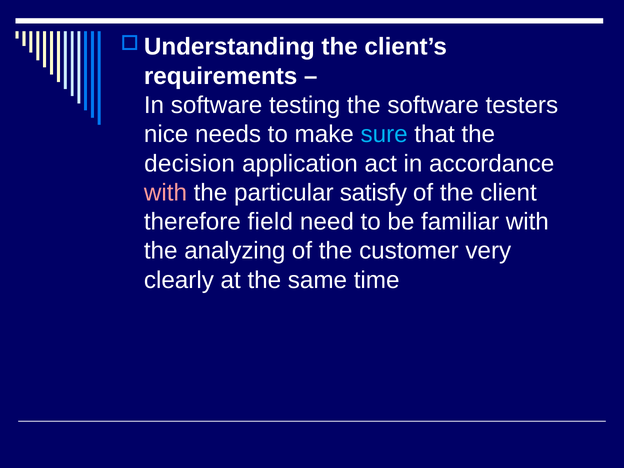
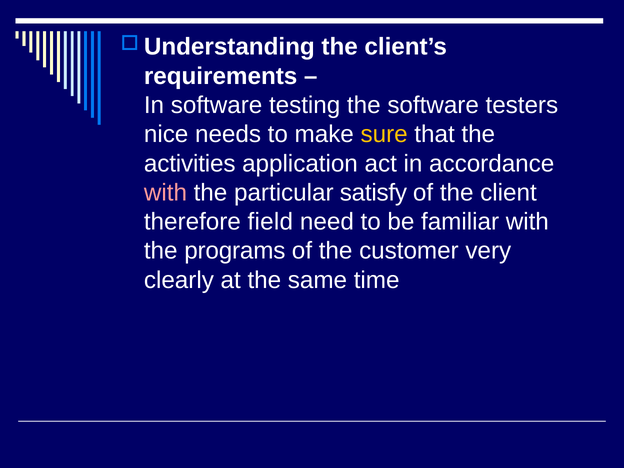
sure colour: light blue -> yellow
decision: decision -> activities
analyzing: analyzing -> programs
